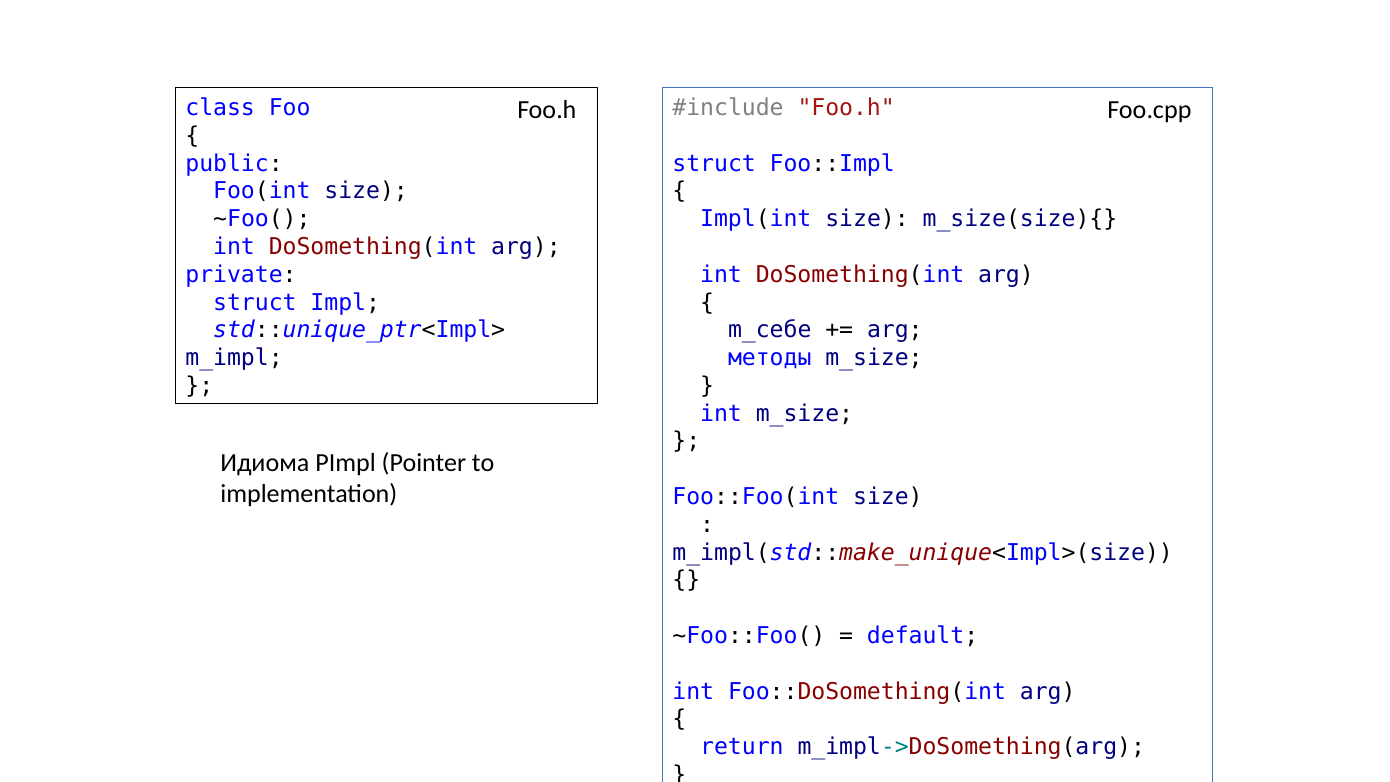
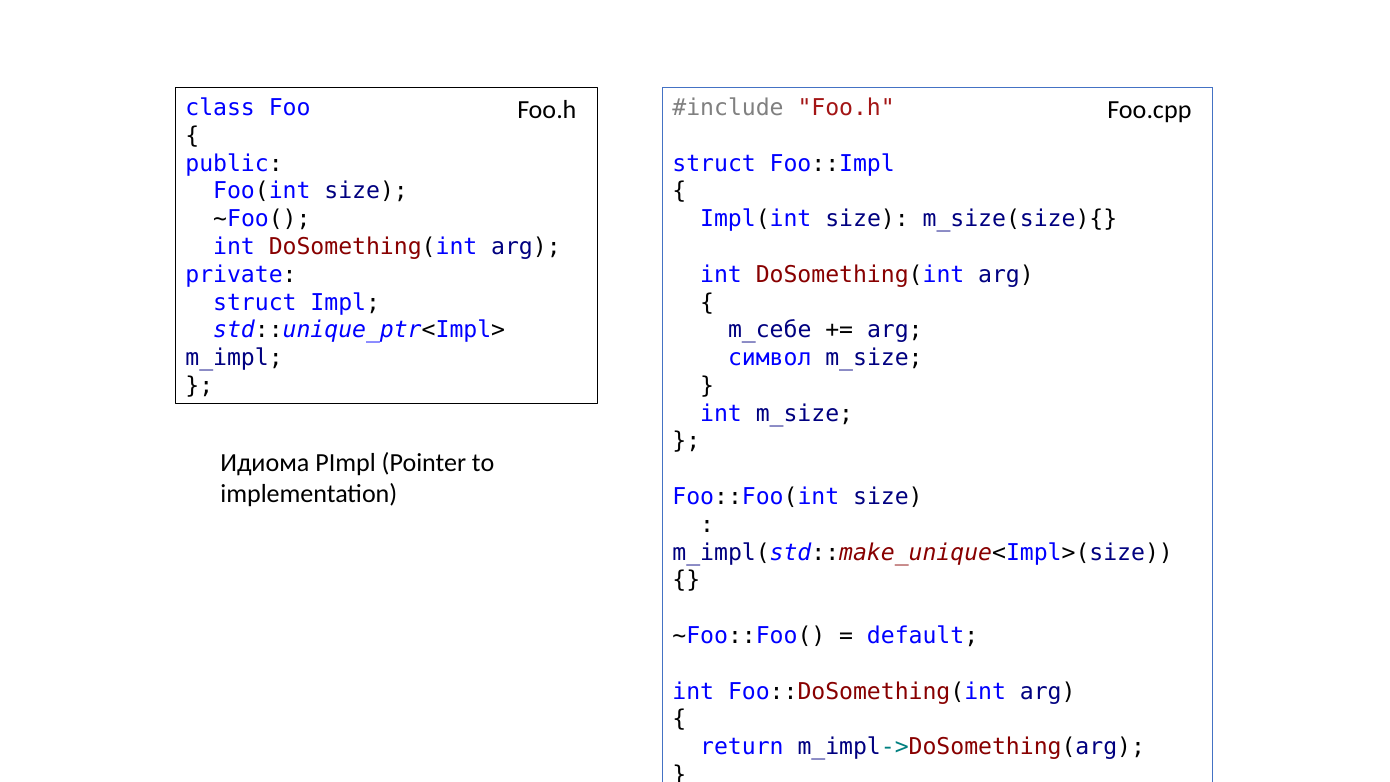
методы: методы -> символ
